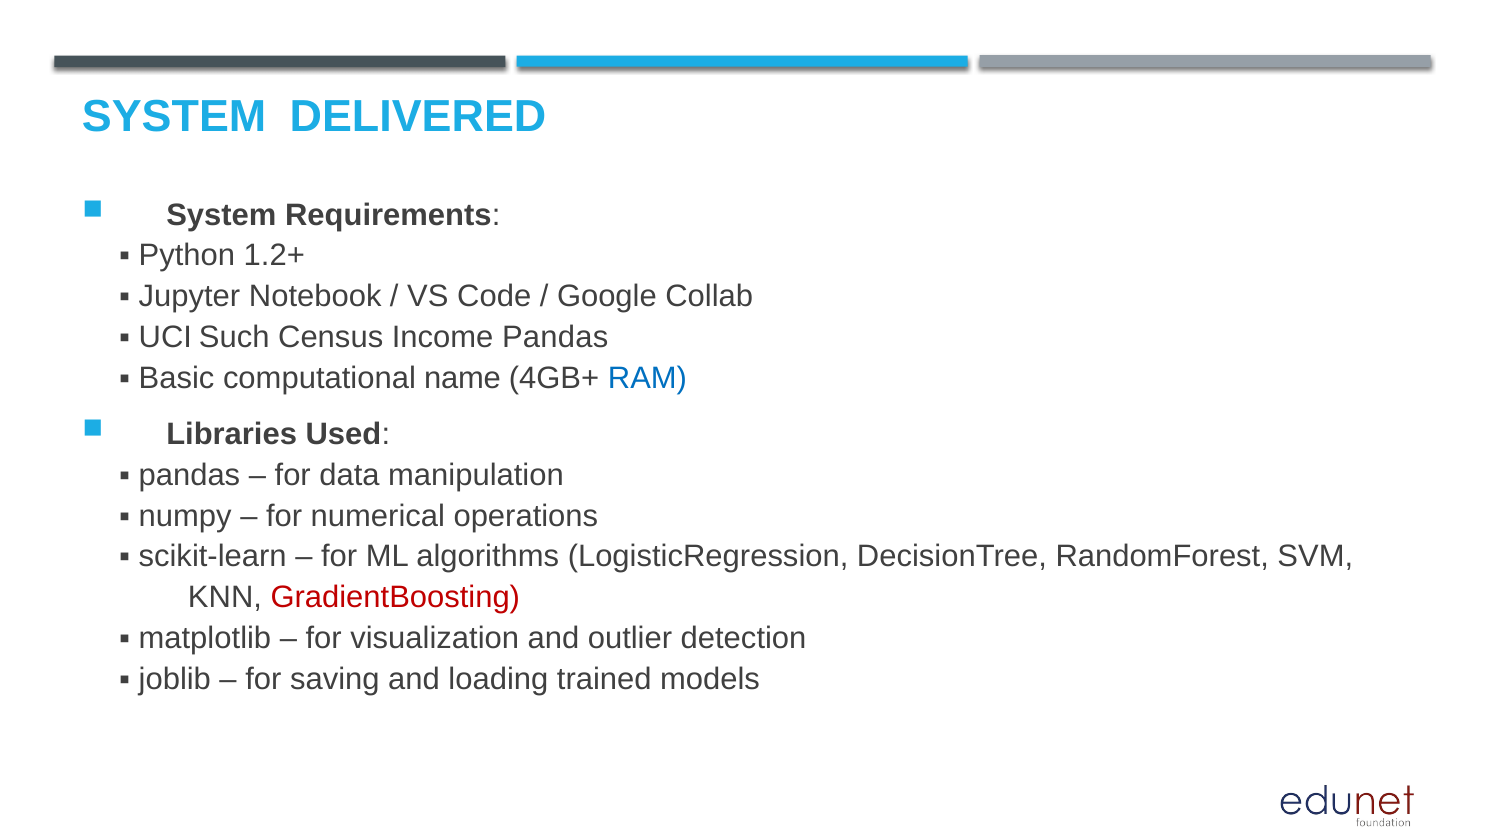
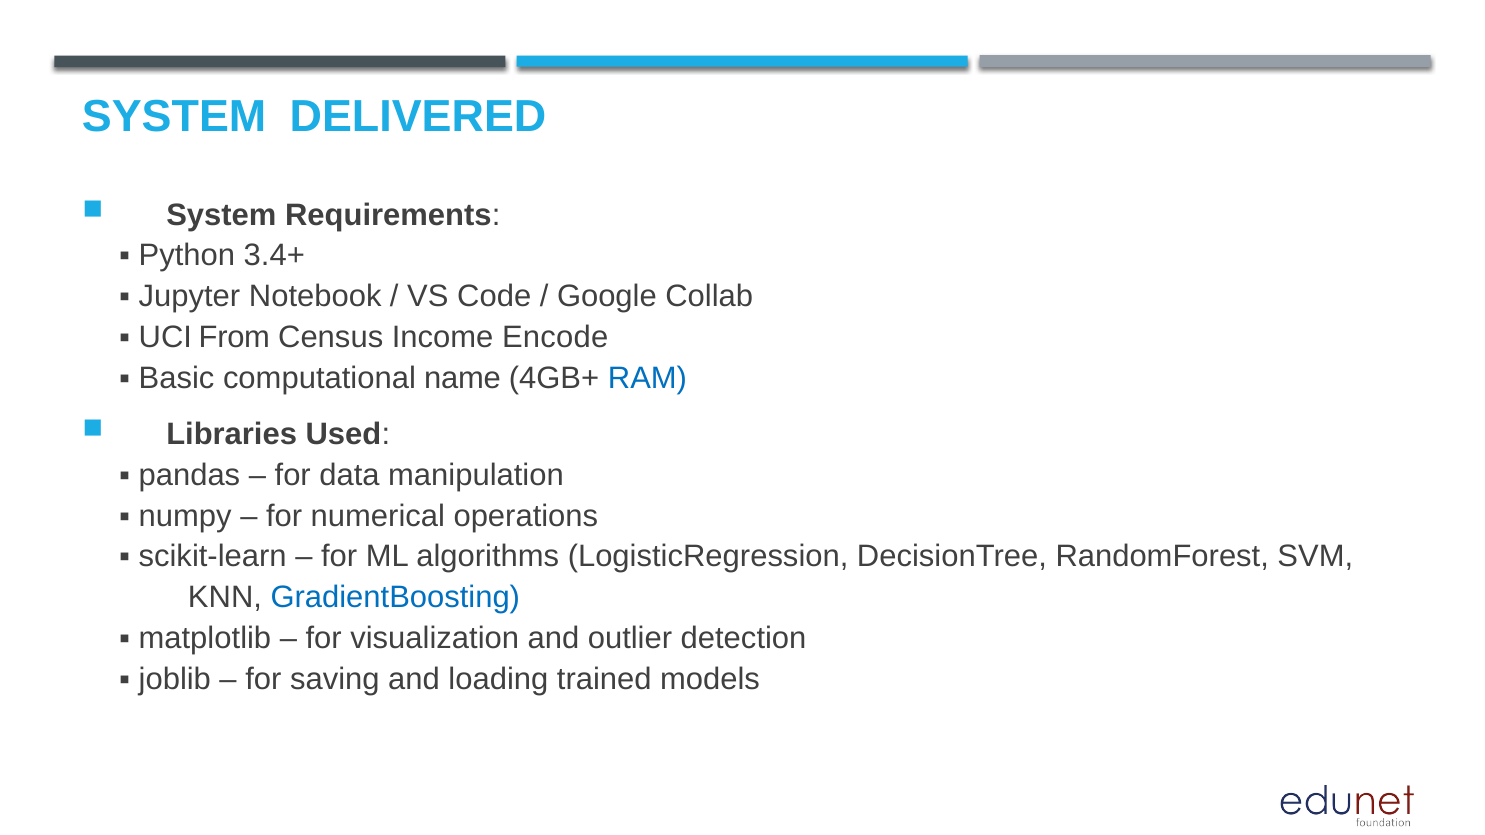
1.2+: 1.2+ -> 3.4+
Such: Such -> From
Income Pandas: Pandas -> Encode
GradientBoosting colour: red -> blue
